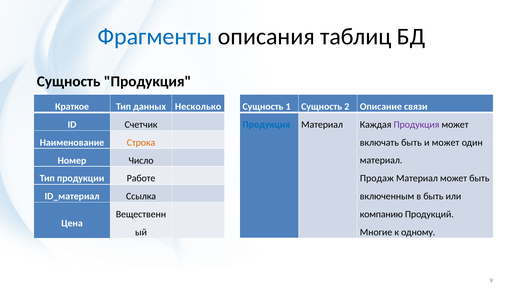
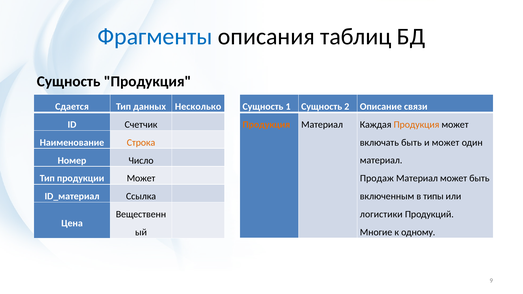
Краткое: Краткое -> Сдается
Продукция at (266, 125) colour: blue -> orange
Продукция at (416, 125) colour: purple -> orange
продукции Работе: Работе -> Может
в быть: быть -> типы
компанию: компанию -> логистики
